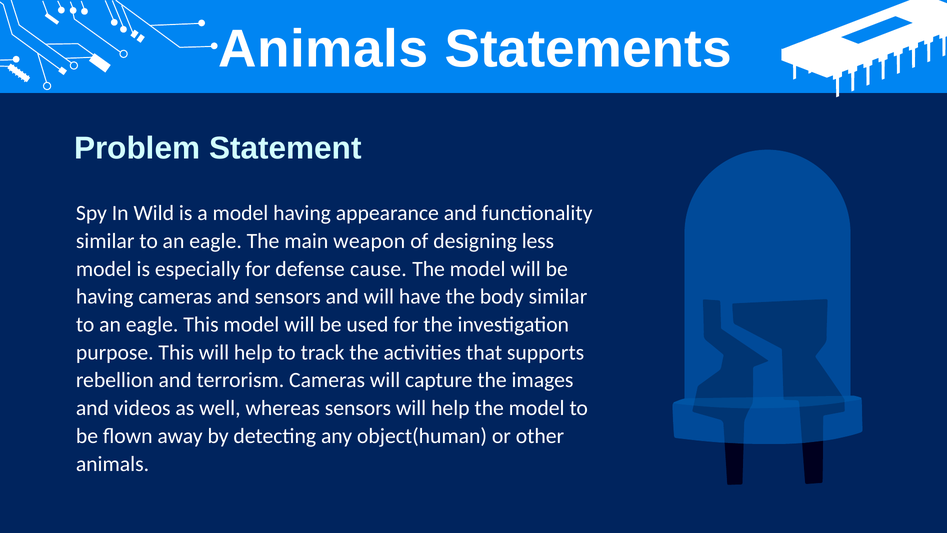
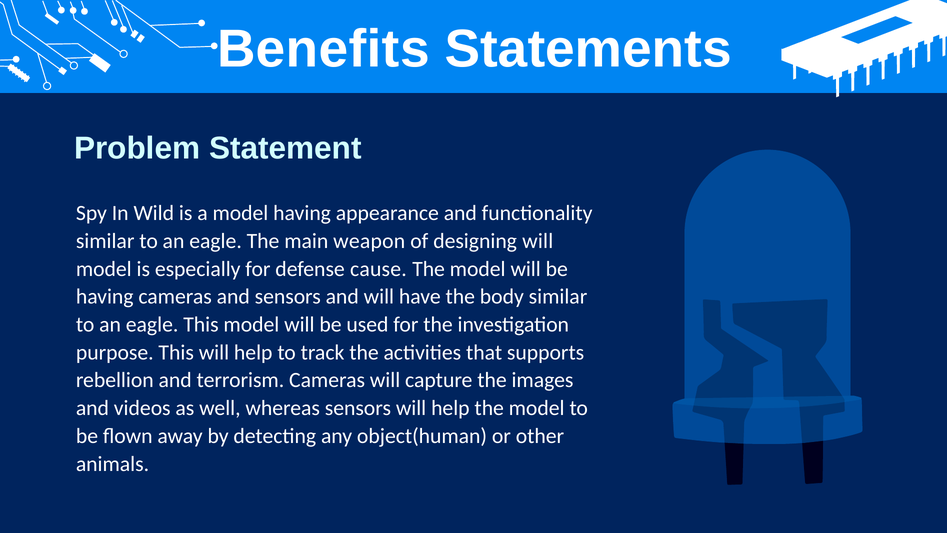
Animals at (323, 49): Animals -> Benefits
designing less: less -> will
